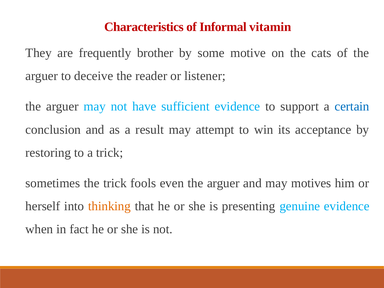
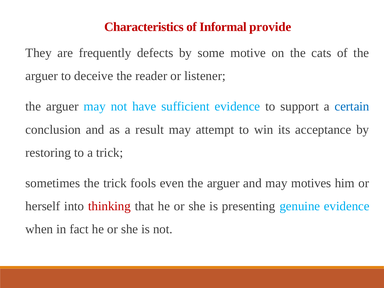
vitamin: vitamin -> provide
brother: brother -> defects
thinking colour: orange -> red
